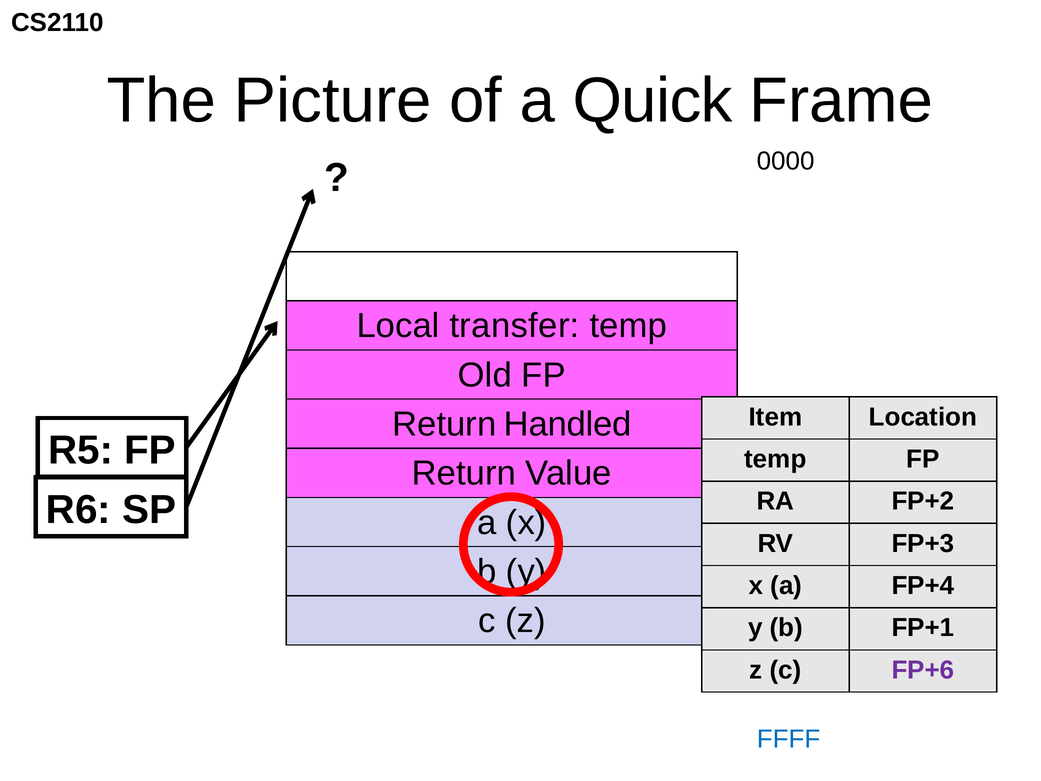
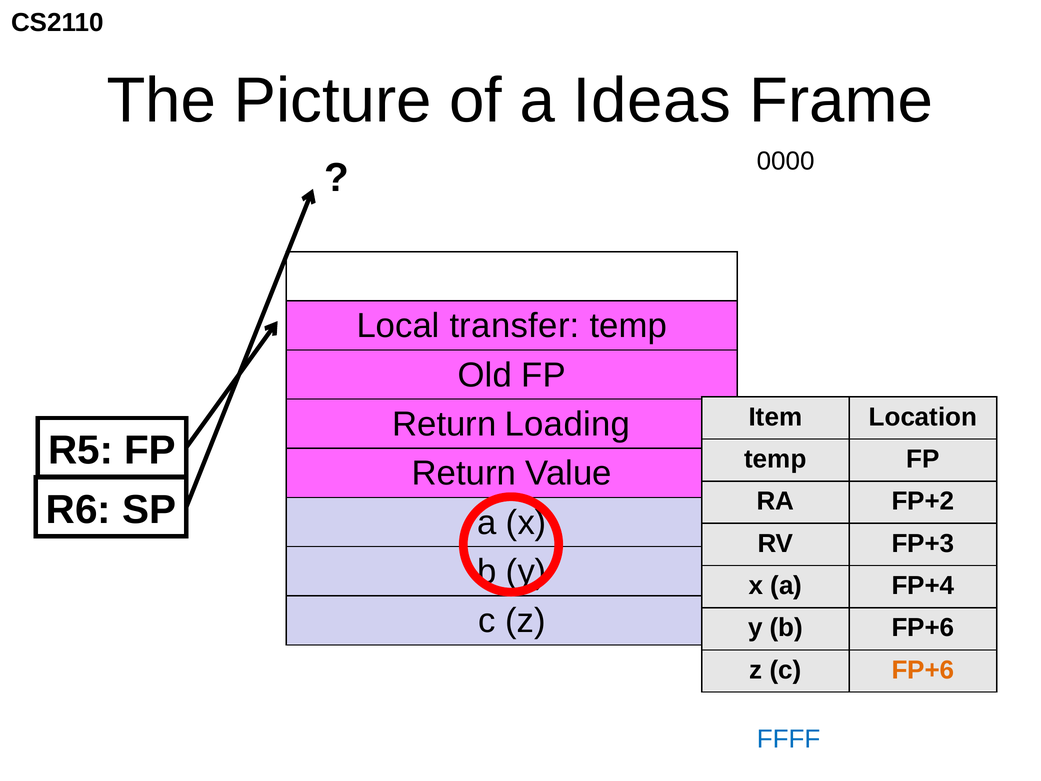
Quick: Quick -> Ideas
Handled: Handled -> Loading
b FP+1: FP+1 -> FP+6
FP+6 at (923, 670) colour: purple -> orange
